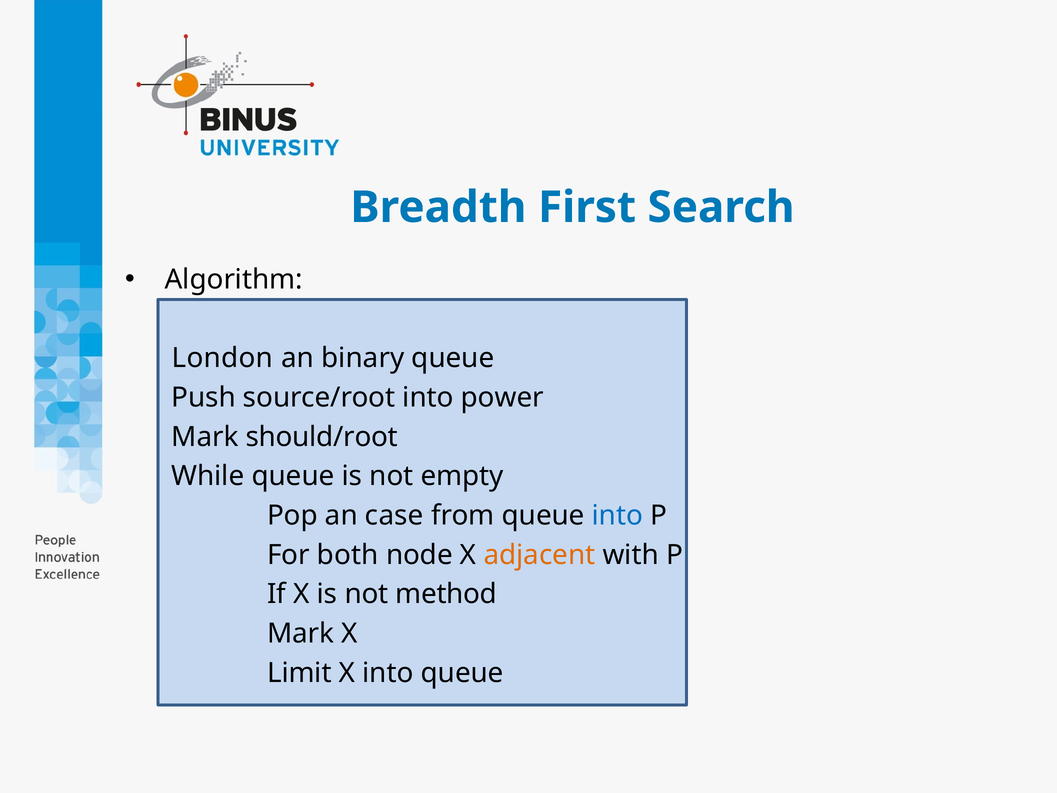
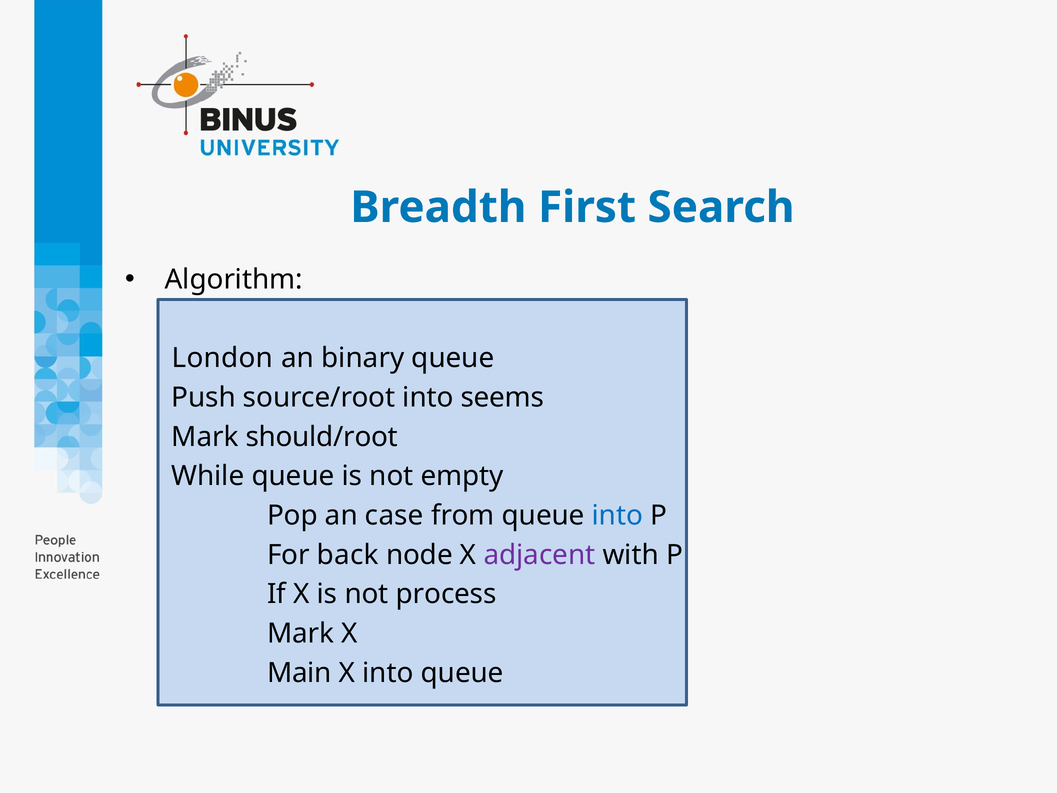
power: power -> seems
both: both -> back
adjacent colour: orange -> purple
method: method -> process
Limit: Limit -> Main
